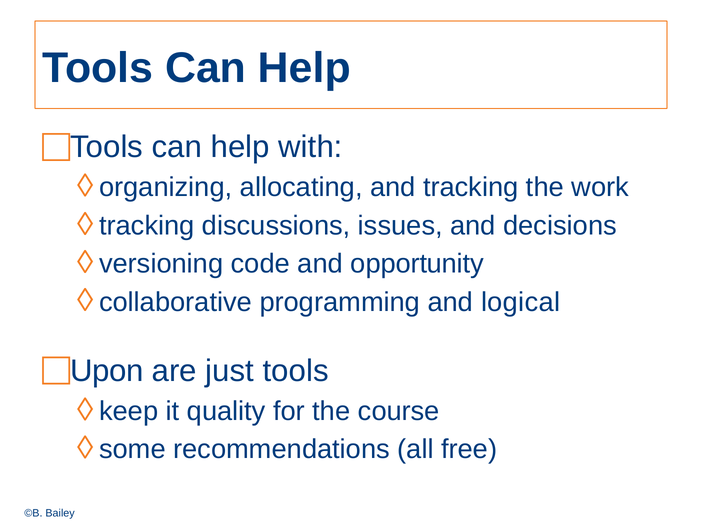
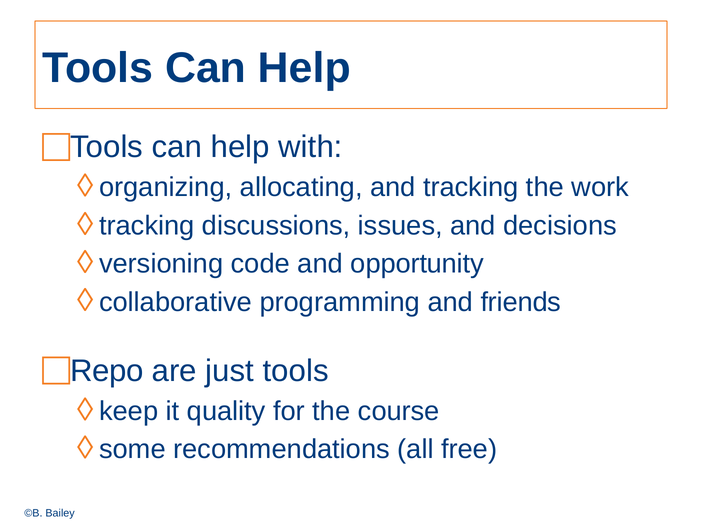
logical: logical -> friends
Upon: Upon -> Repo
